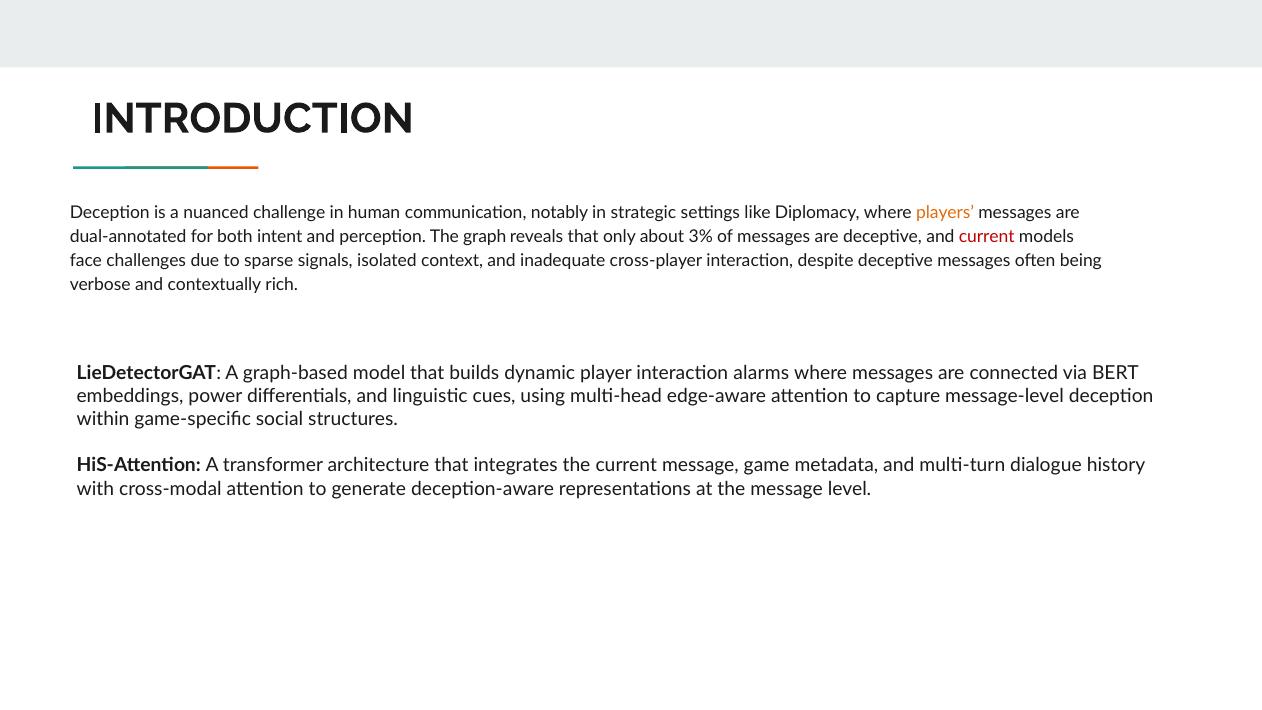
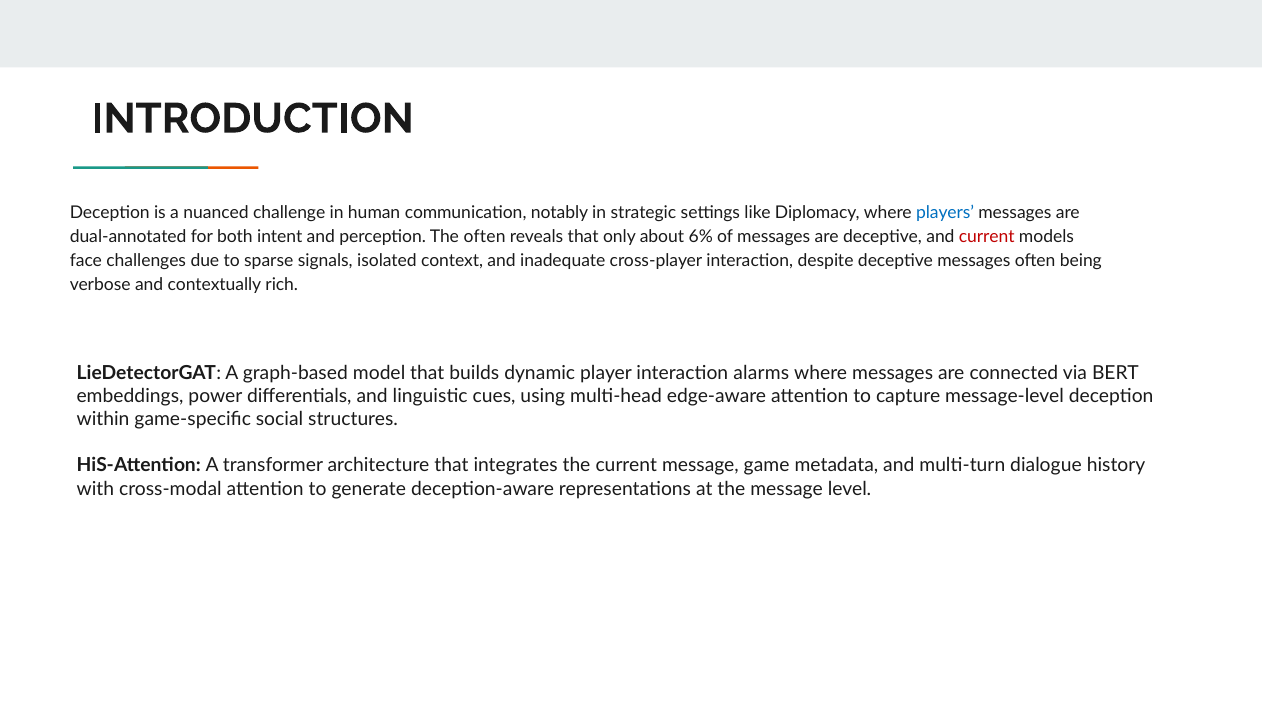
players colour: orange -> blue
The graph: graph -> often
3%: 3% -> 6%
